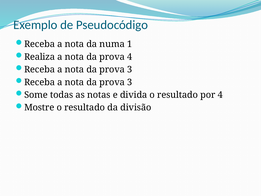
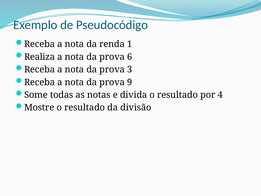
numa: numa -> renda
prova 4: 4 -> 6
3 at (130, 82): 3 -> 9
